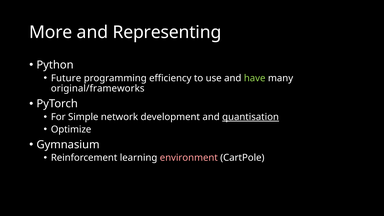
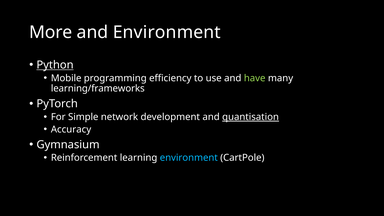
and Representing: Representing -> Environment
Python underline: none -> present
Future: Future -> Mobile
original/frameworks: original/frameworks -> learning/frameworks
Optimize: Optimize -> Accuracy
environment at (189, 158) colour: pink -> light blue
